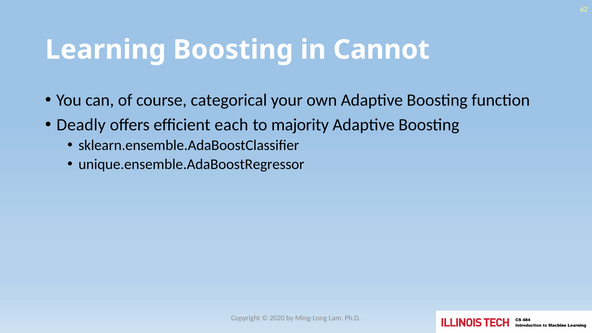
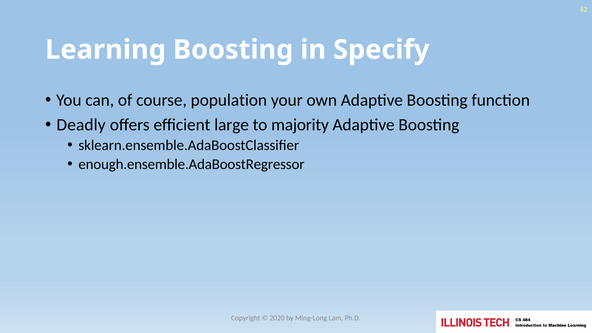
Cannot: Cannot -> Specify
categorical: categorical -> population
each: each -> large
unique.ensemble.AdaBoostRegressor: unique.ensemble.AdaBoostRegressor -> enough.ensemble.AdaBoostRegressor
